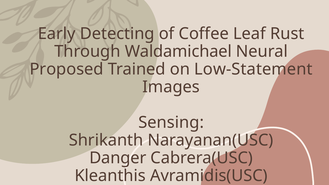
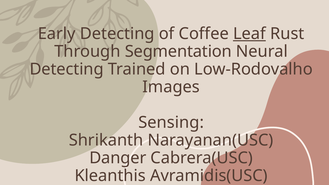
Leaf underline: none -> present
Waldamichael: Waldamichael -> Segmentation
Proposed at (67, 69): Proposed -> Detecting
Low-Statement: Low-Statement -> Low-Rodovalho
